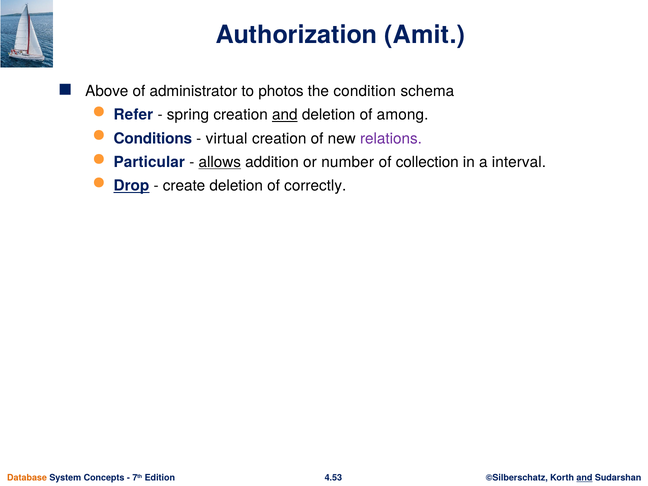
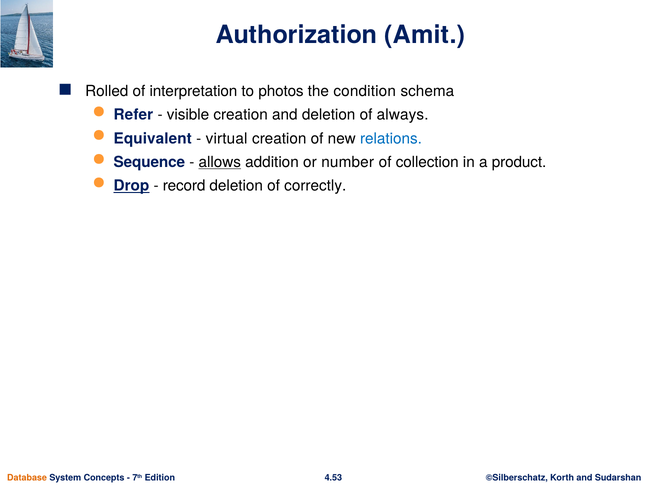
Above: Above -> Rolled
administrator: administrator -> interpretation
spring: spring -> visible
and at (285, 115) underline: present -> none
among: among -> always
Conditions: Conditions -> Equivalent
relations colour: purple -> blue
Particular: Particular -> Sequence
interval: interval -> product
create: create -> record
and at (584, 478) underline: present -> none
